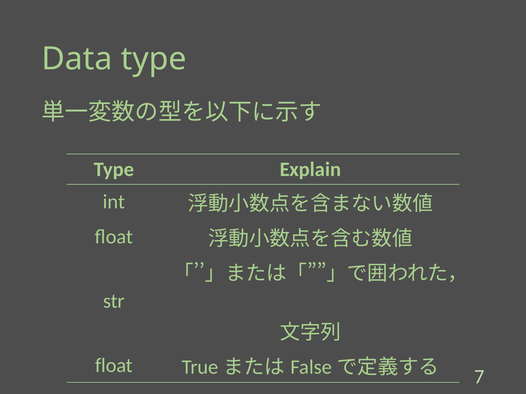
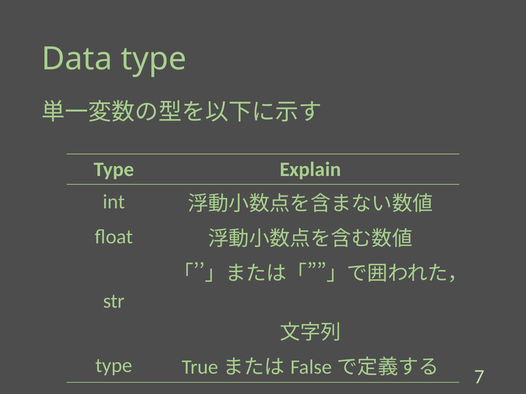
float at (114, 366): float -> type
